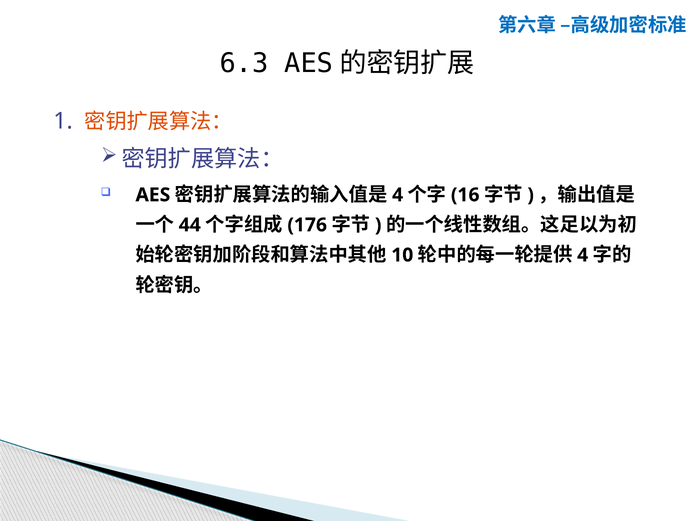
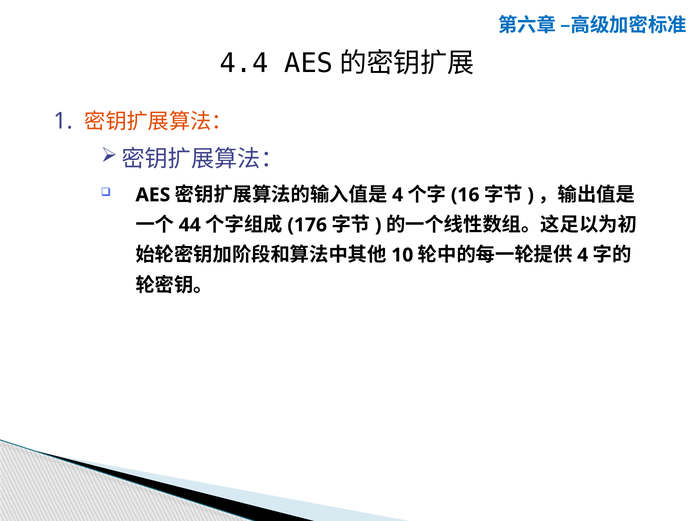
6.3: 6.3 -> 4.4
